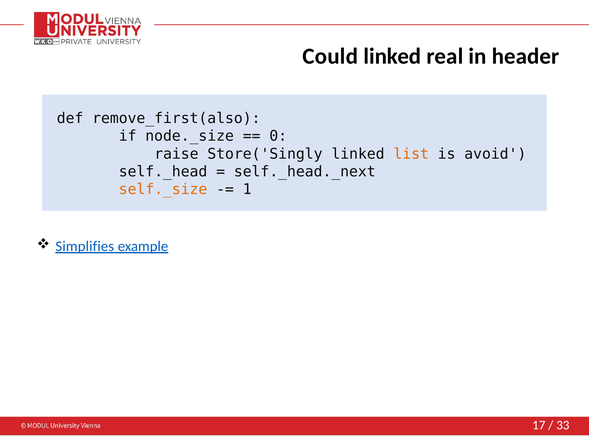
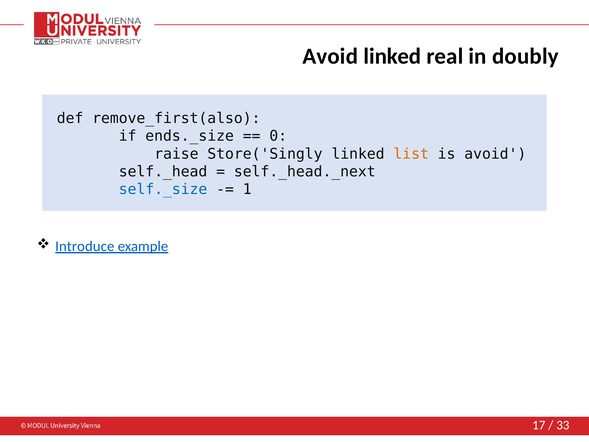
Could at (330, 56): Could -> Avoid
header: header -> doubly
node._size: node._size -> ends._size
self._size colour: orange -> blue
Simplifies: Simplifies -> Introduce
